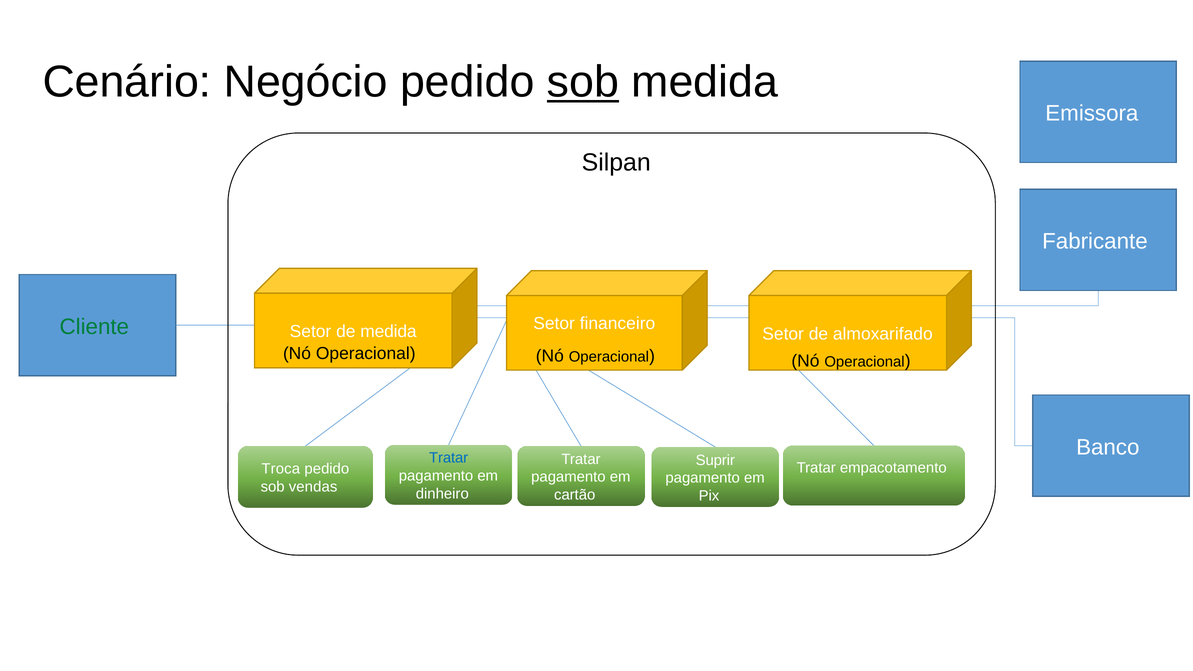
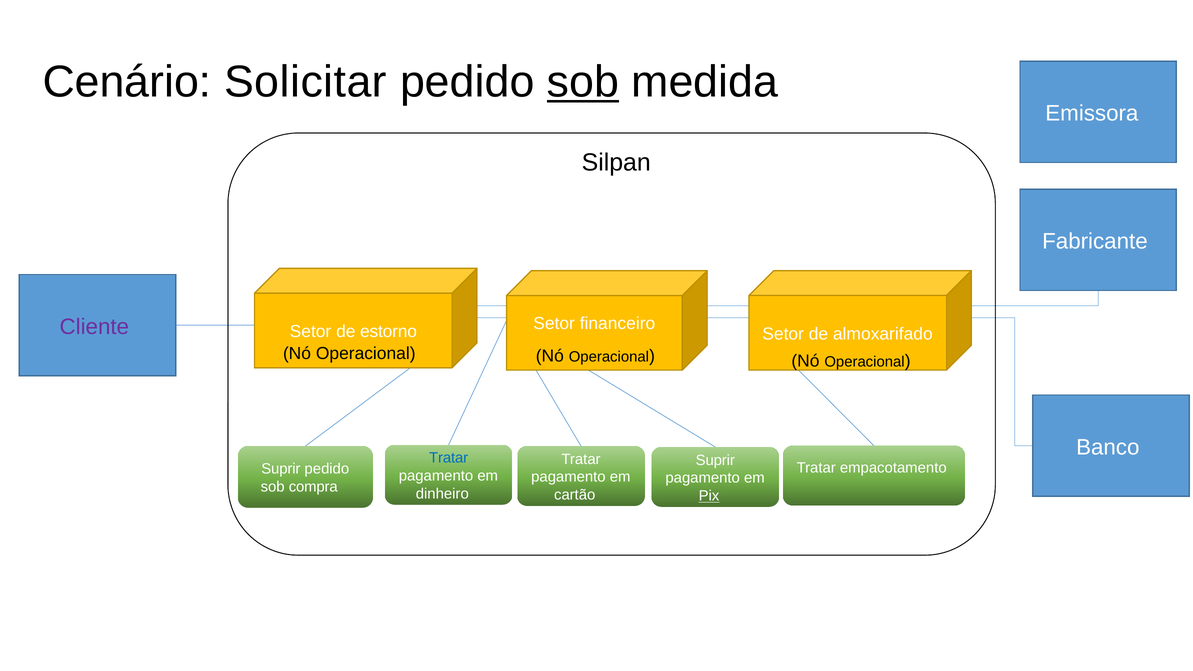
Negócio: Negócio -> Solicitar
Cliente colour: green -> purple
de medida: medida -> estorno
Troca at (281, 469): Troca -> Suprir
vendas: vendas -> compra
Pix underline: none -> present
